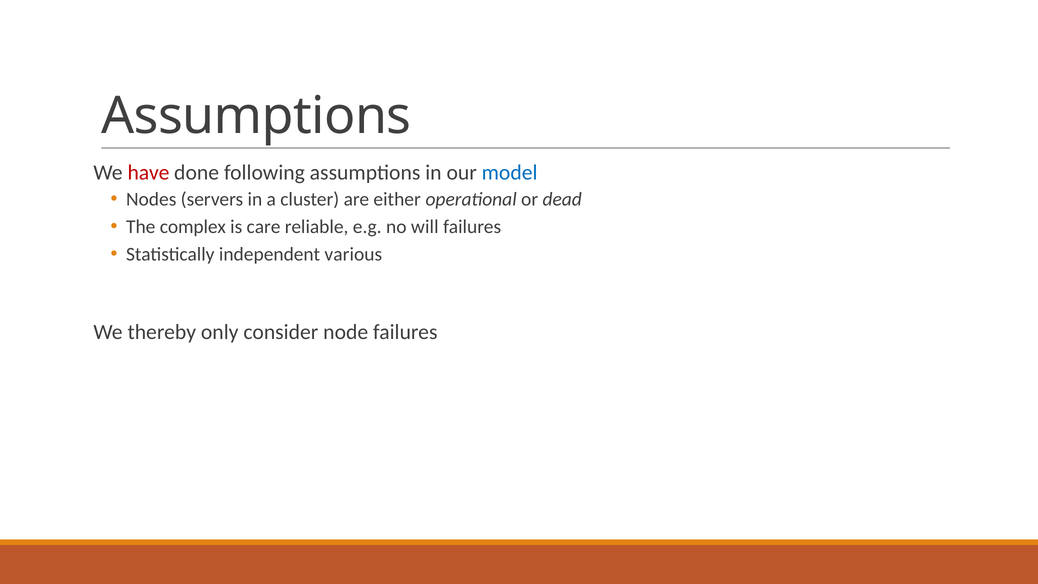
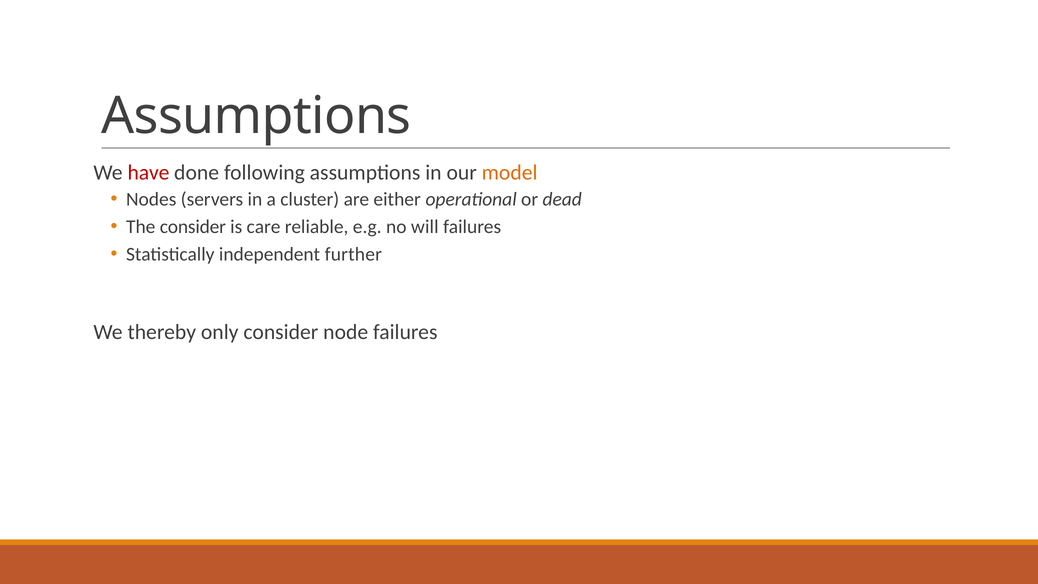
model colour: blue -> orange
The complex: complex -> consider
various: various -> further
